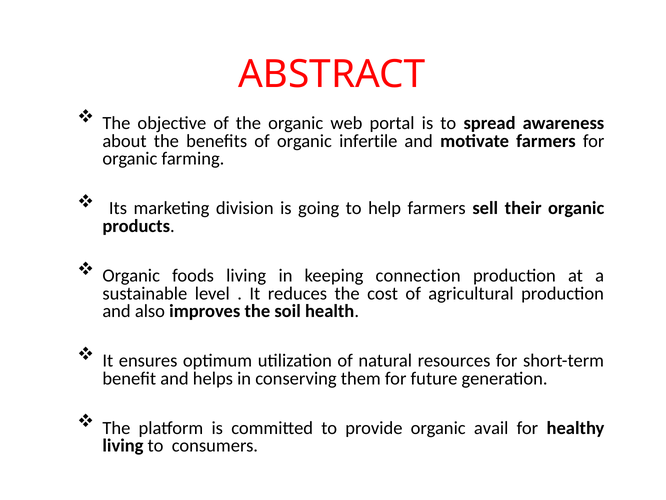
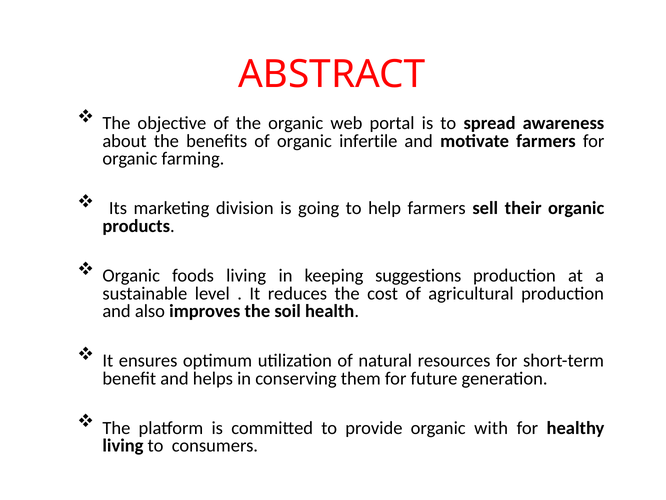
connection: connection -> suggestions
avail: avail -> with
